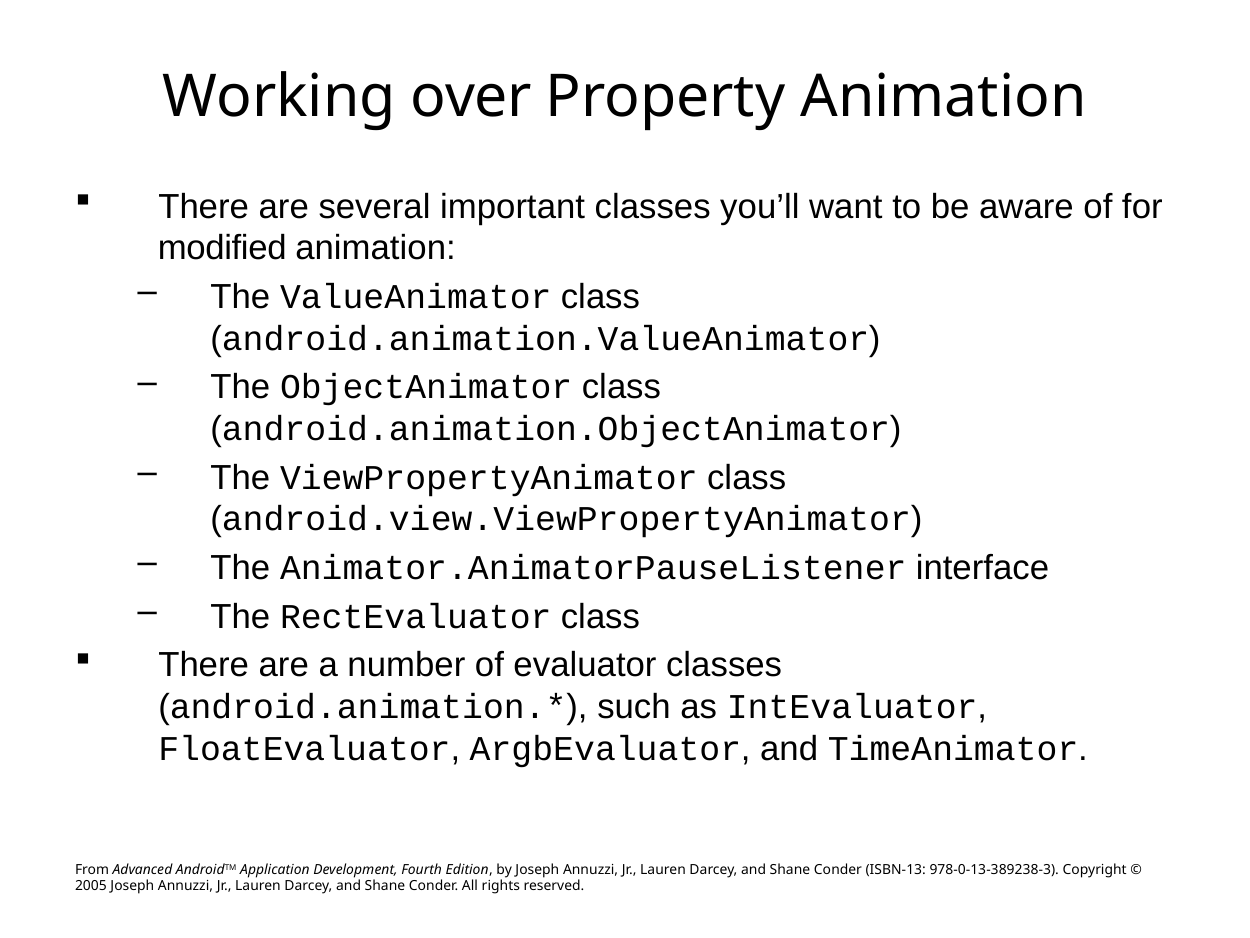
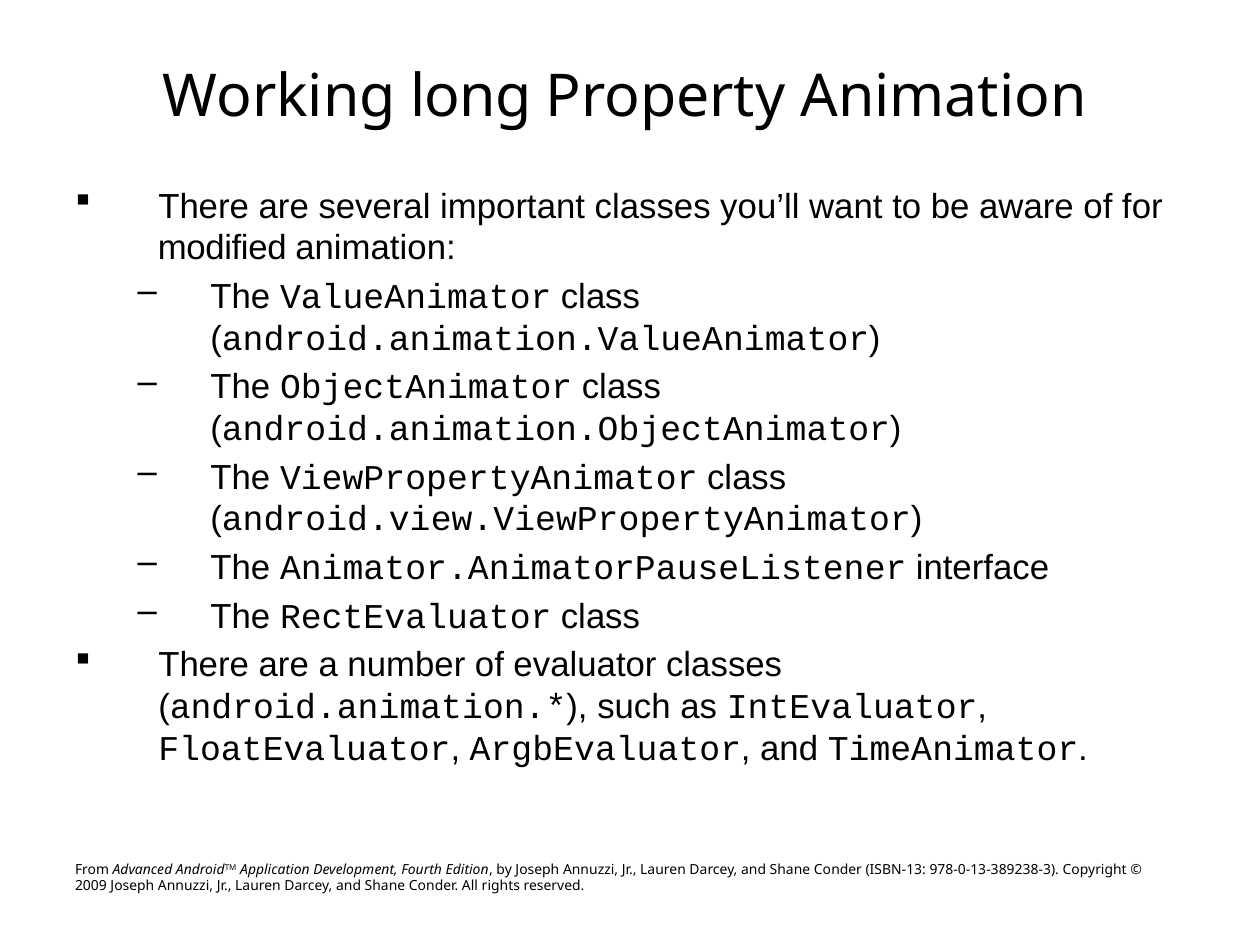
over: over -> long
2005: 2005 -> 2009
